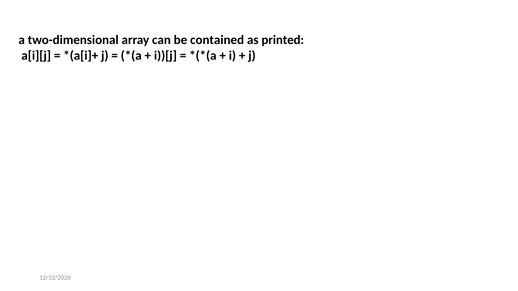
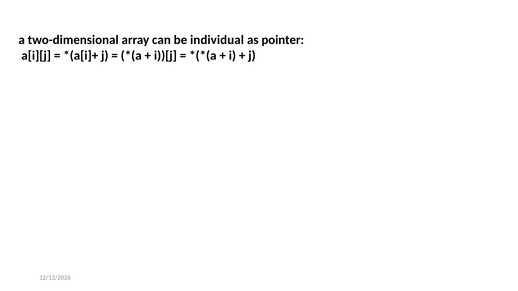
contained: contained -> individual
printed: printed -> pointer
